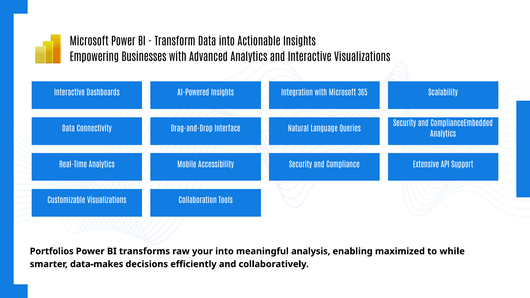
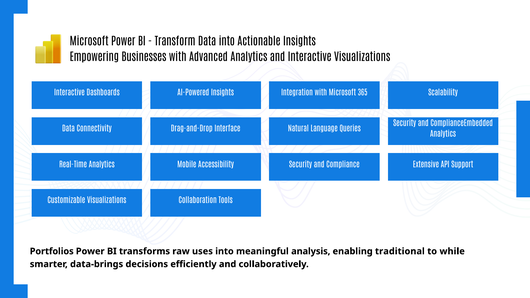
your: your -> uses
maximized: maximized -> traditional
data-makes: data-makes -> data-brings
